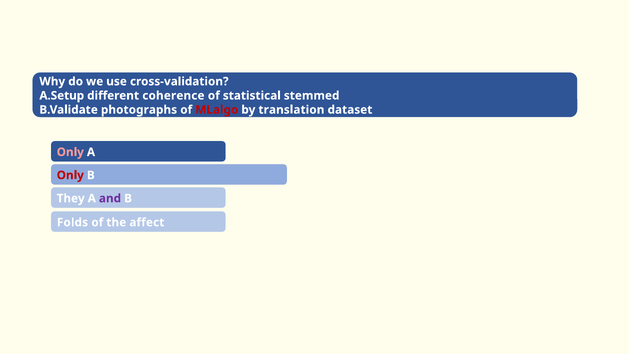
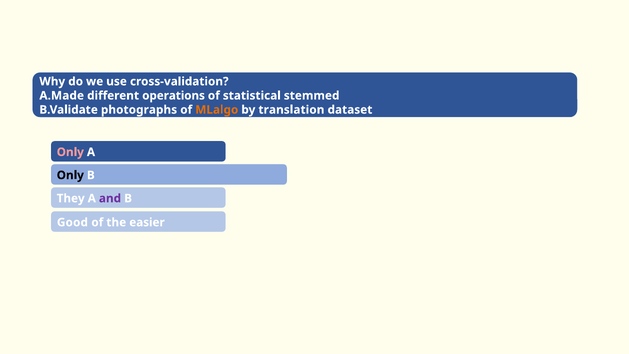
A.Setup: A.Setup -> A.Made
coherence: coherence -> operations
MLalgo colour: red -> orange
Only at (70, 175) colour: red -> black
Folds: Folds -> Good
affect: affect -> easier
